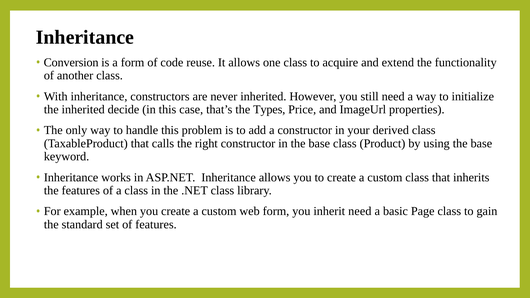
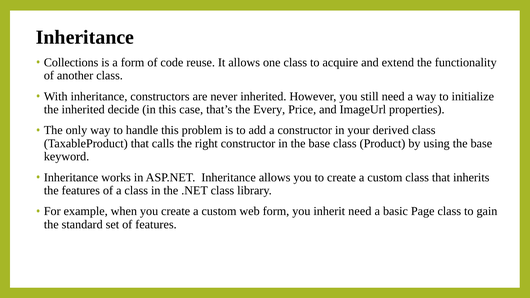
Conversion: Conversion -> Collections
Types: Types -> Every
